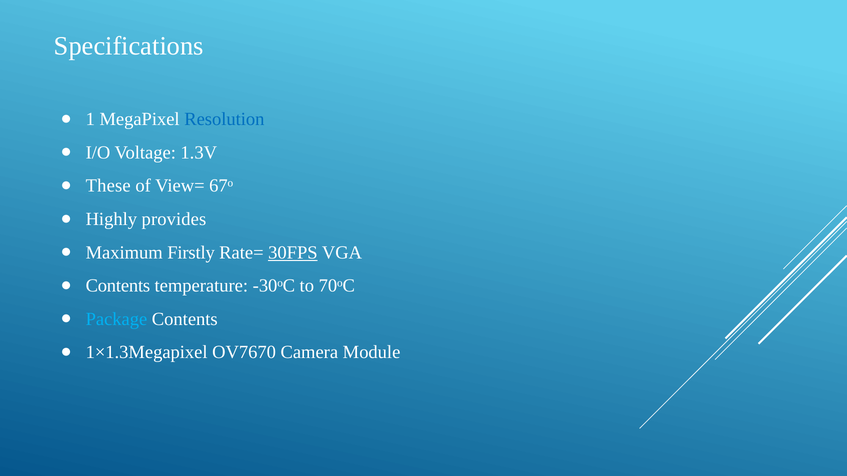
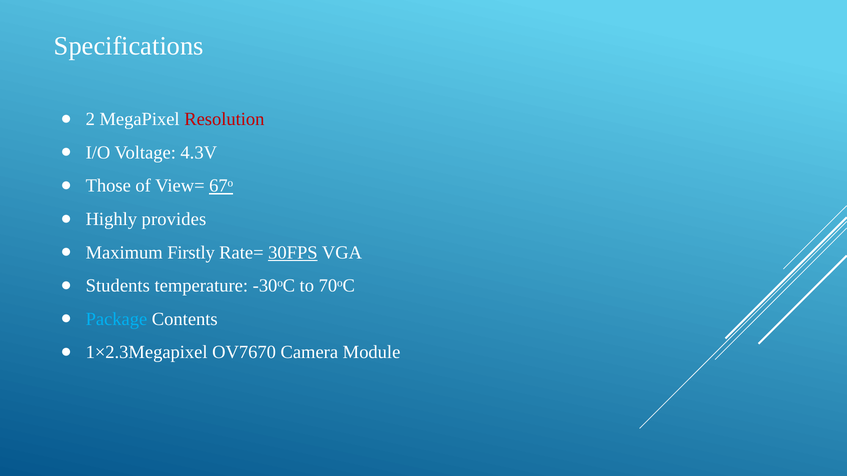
1: 1 -> 2
Resolution colour: blue -> red
1.3V: 1.3V -> 4.3V
These: These -> Those
67ᵒ underline: none -> present
Contents at (118, 286): Contents -> Students
1×1.3Megapixel: 1×1.3Megapixel -> 1×2.3Megapixel
